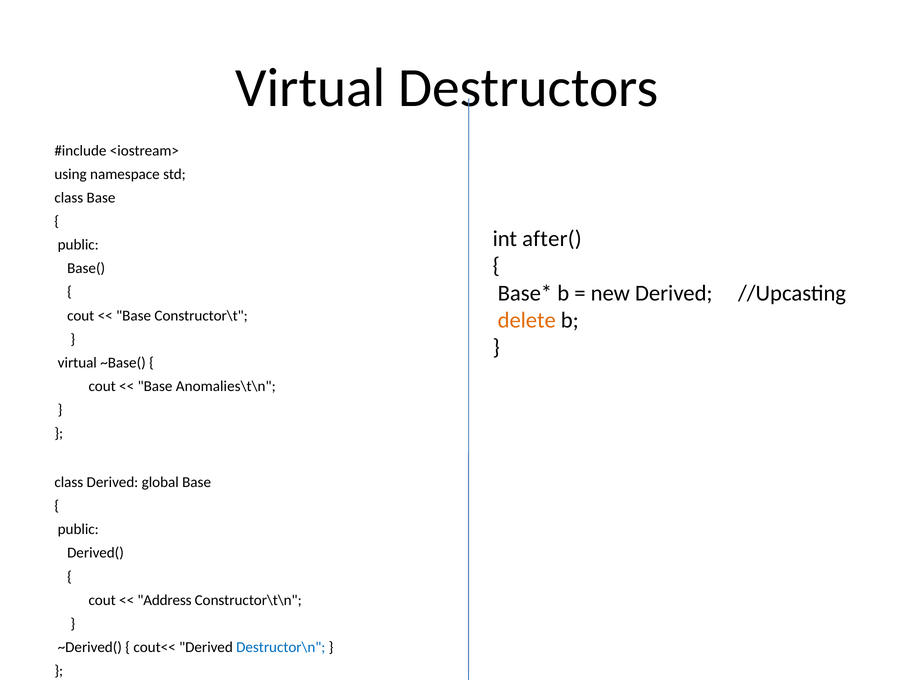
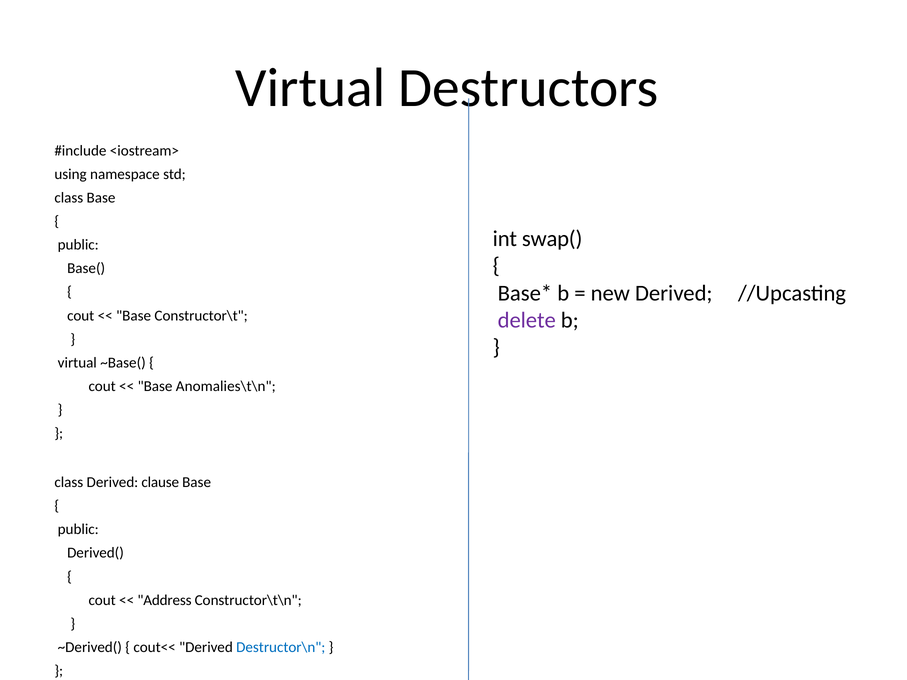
after(: after( -> swap(
delete colour: orange -> purple
global: global -> clause
